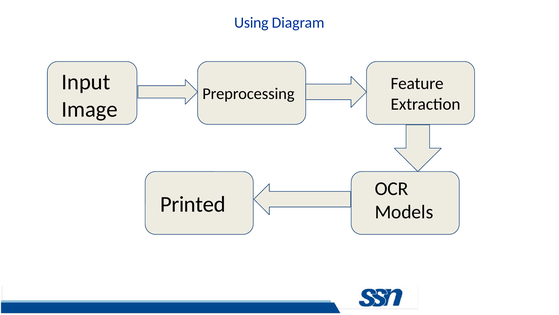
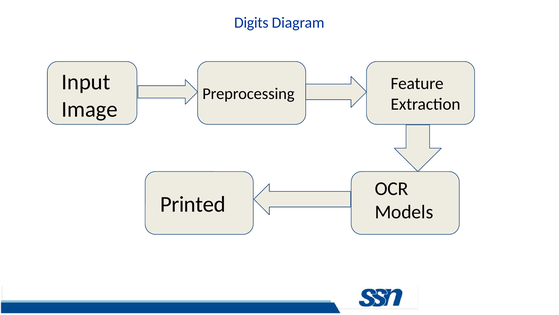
Using: Using -> Digits
